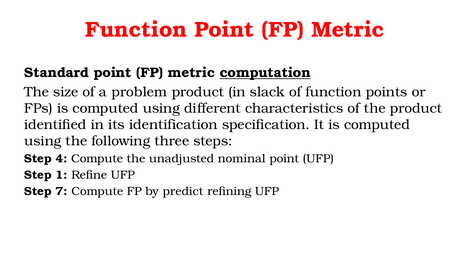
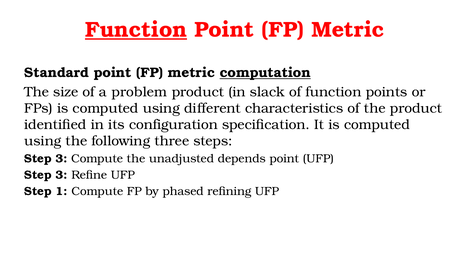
Function at (136, 30) underline: none -> present
identification: identification -> configuration
4 at (62, 159): 4 -> 3
nominal: nominal -> depends
1 at (62, 175): 1 -> 3
7: 7 -> 1
predict: predict -> phased
